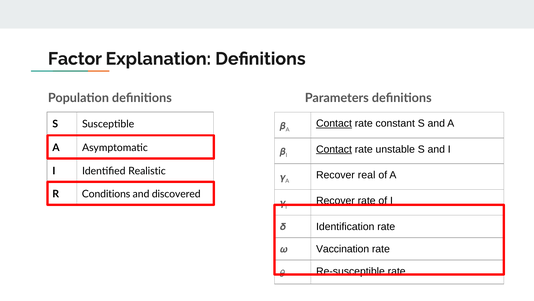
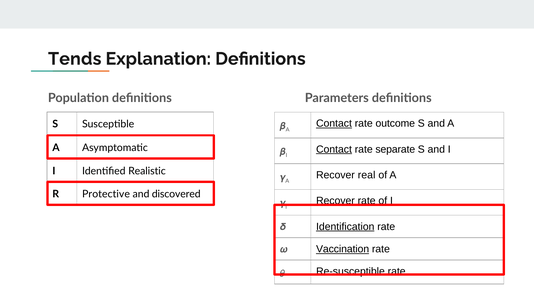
Factor: Factor -> Tends
constant: constant -> outcome
unstable: unstable -> separate
Conditions: Conditions -> Protective
Identification underline: none -> present
Vaccination underline: none -> present
